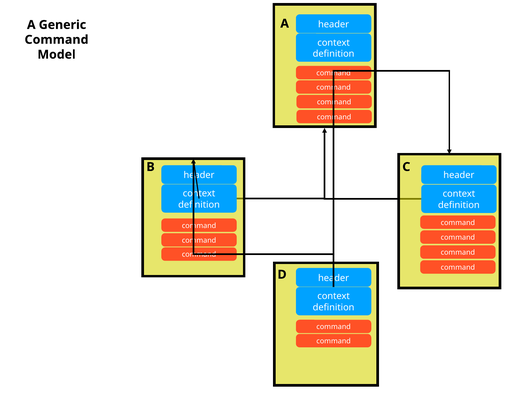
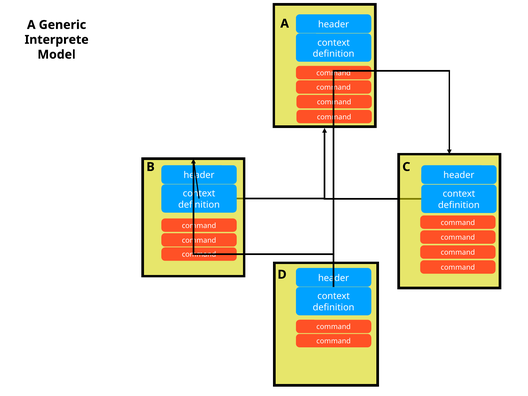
Command at (56, 40): Command -> Interprete
